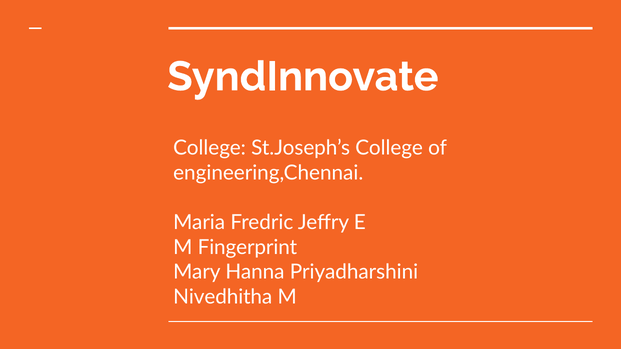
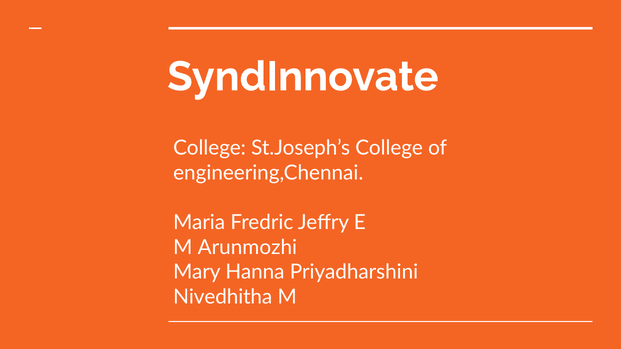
Fingerprint: Fingerprint -> Arunmozhi
